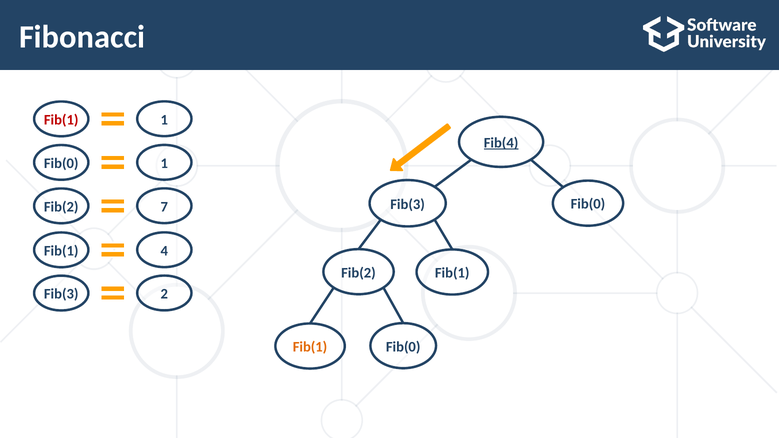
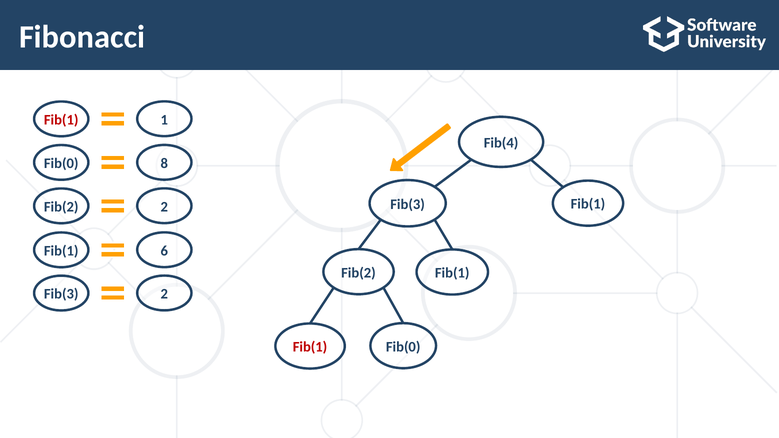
Fib(4 underline: present -> none
Fib(0 1: 1 -> 8
Fib(3 Fib(0: Fib(0 -> Fib(1
Fib(2 7: 7 -> 2
4: 4 -> 6
Fib(1 at (310, 347) colour: orange -> red
